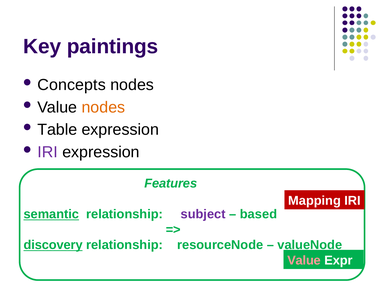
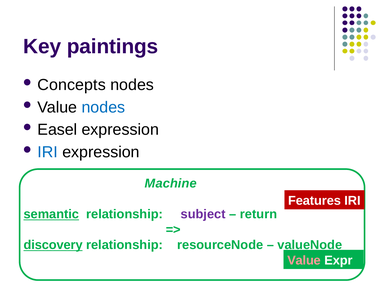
nodes at (103, 107) colour: orange -> blue
Table: Table -> Easel
IRI at (48, 152) colour: purple -> blue
Features: Features -> Machine
Mapping: Mapping -> Features
based: based -> return
